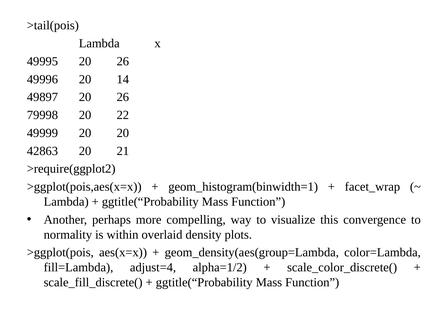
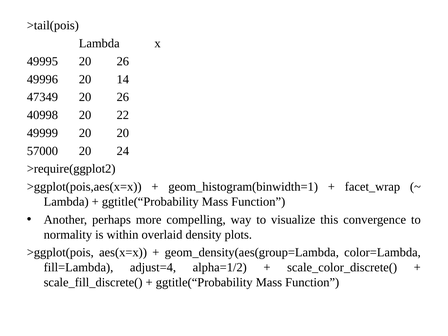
49897: 49897 -> 47349
79998: 79998 -> 40998
42863: 42863 -> 57000
21: 21 -> 24
